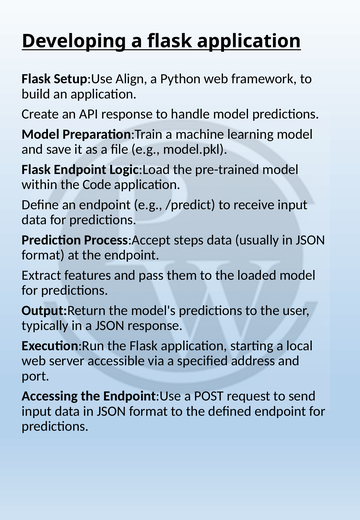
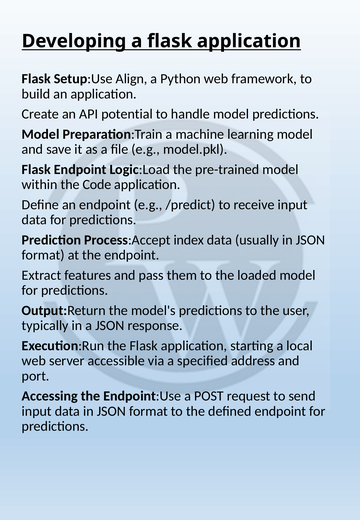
API response: response -> potential
steps: steps -> index
